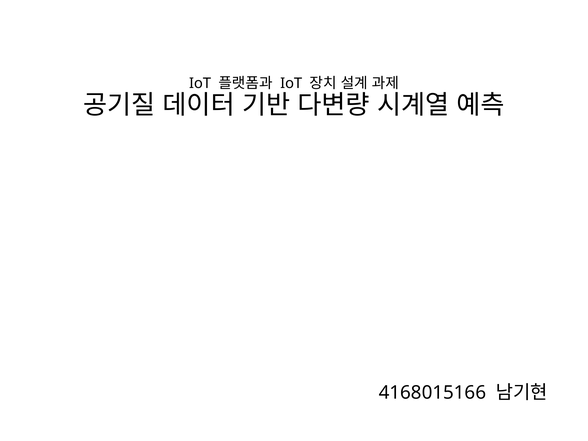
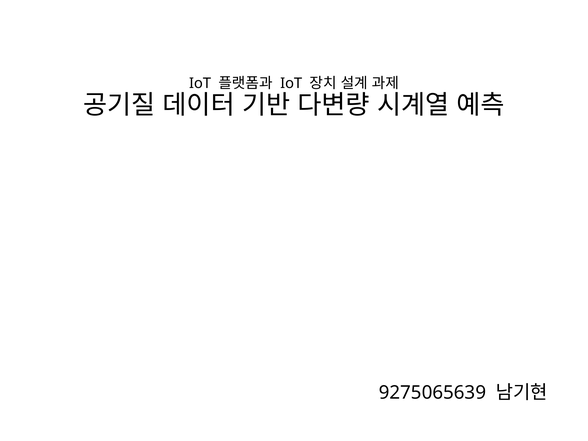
4168015166: 4168015166 -> 9275065639
